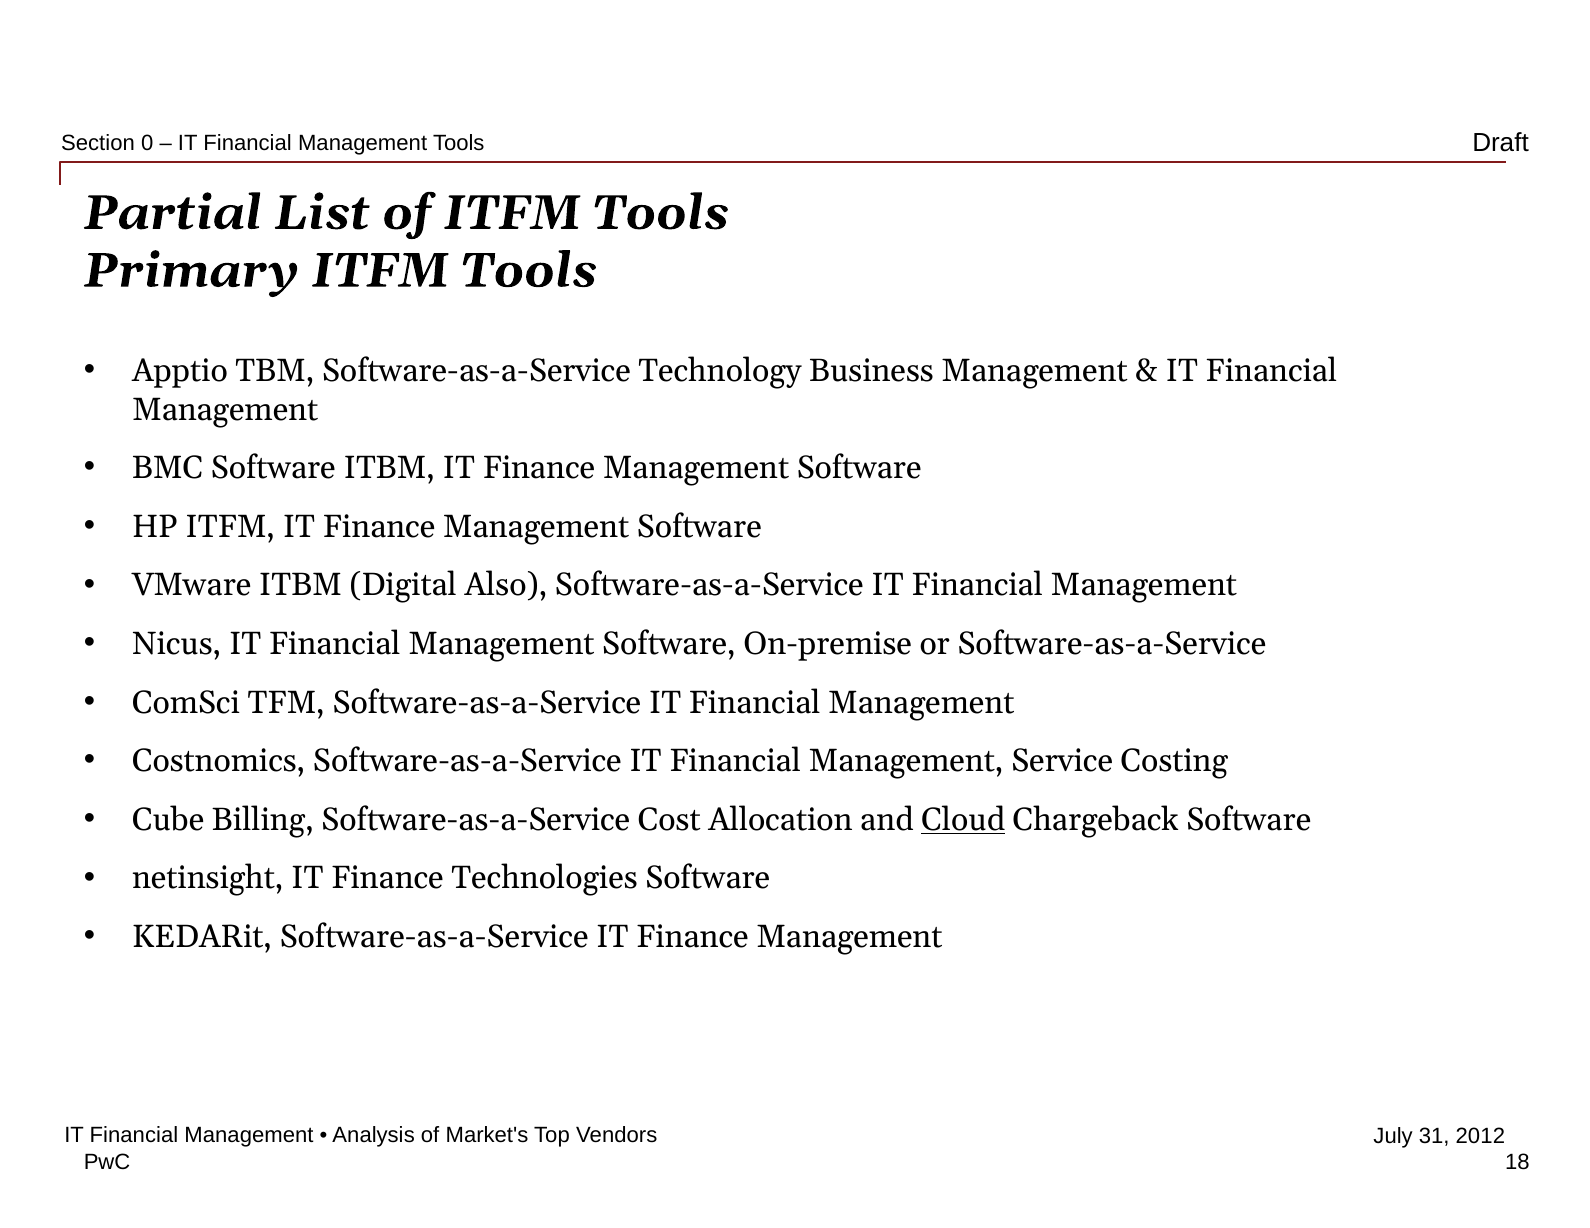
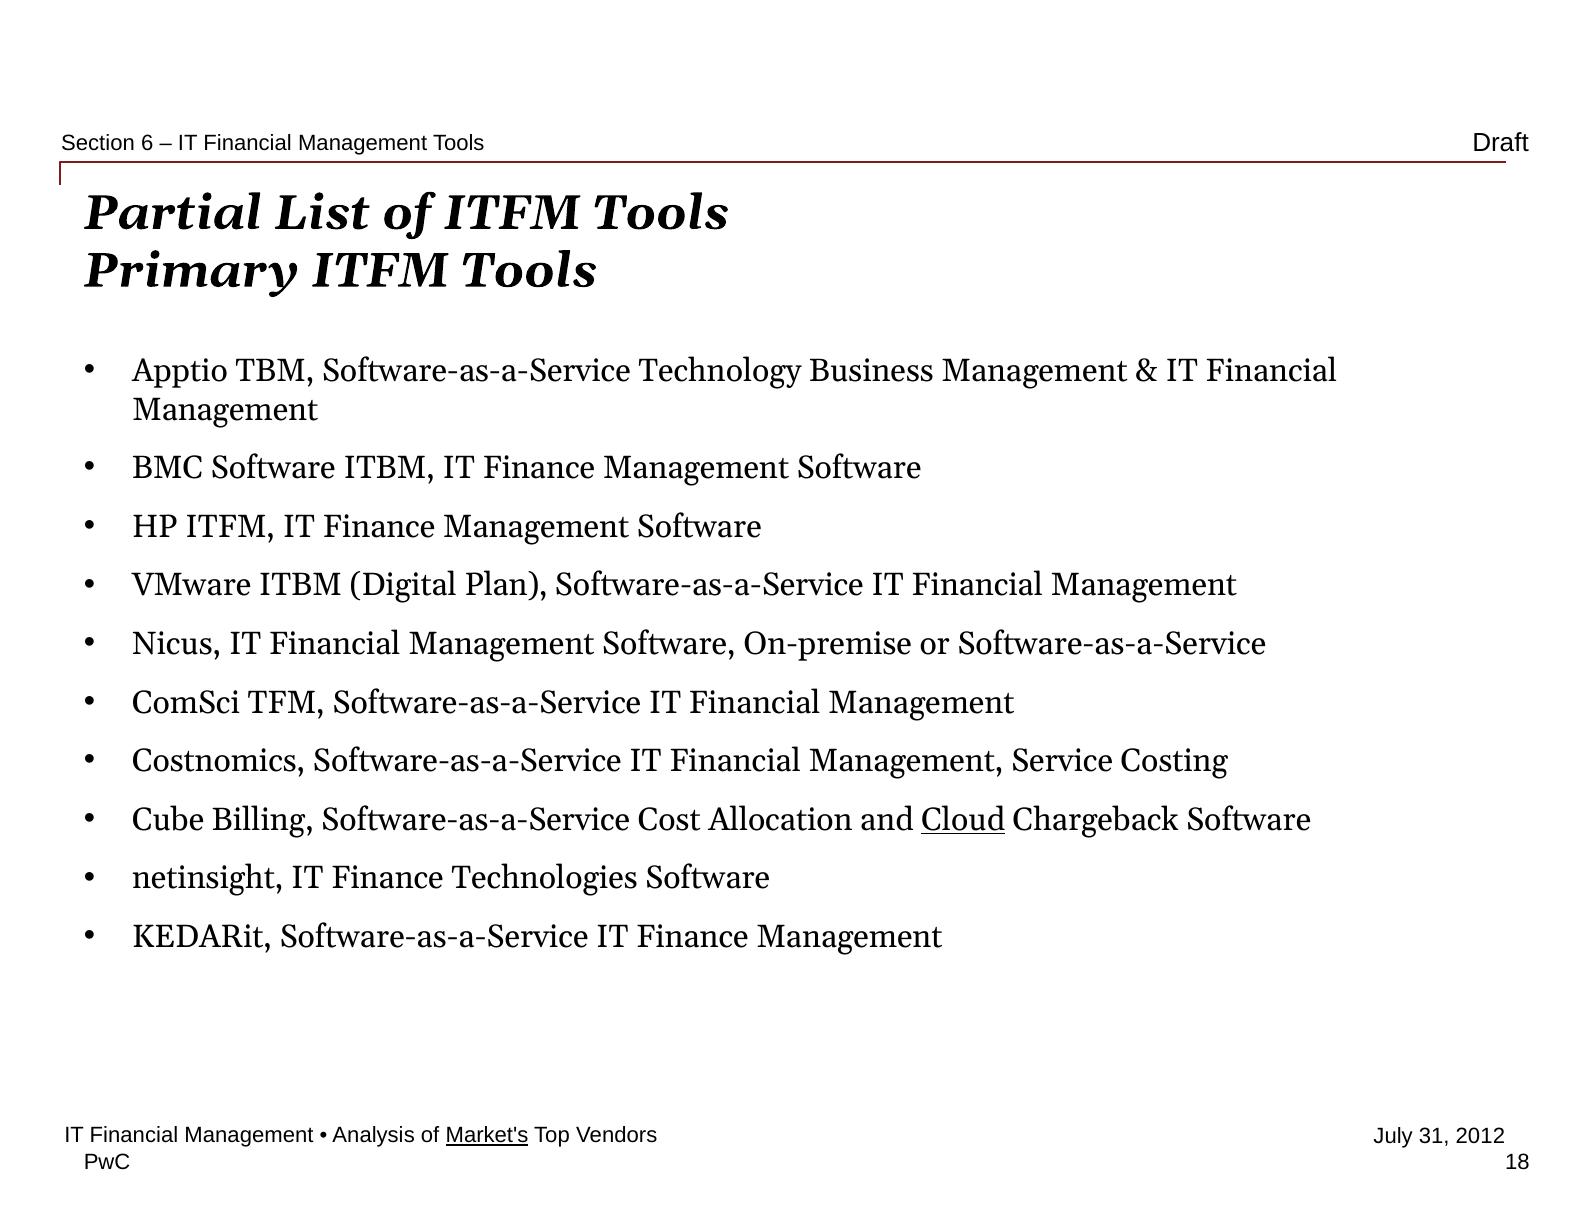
0: 0 -> 6
Also: Also -> Plan
Market's underline: none -> present
